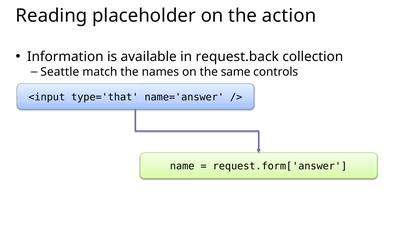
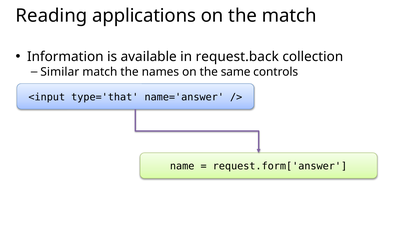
placeholder: placeholder -> applications
the action: action -> match
Seattle: Seattle -> Similar
